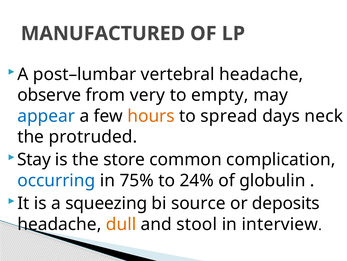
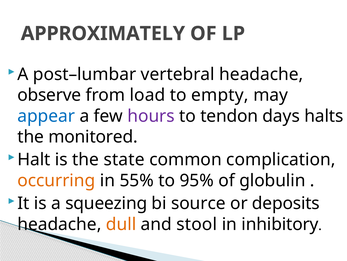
MANUFACTURED: MANUFACTURED -> APPROXIMATELY
very: very -> load
hours colour: orange -> purple
spread: spread -> tendon
neck: neck -> halts
protruded: protruded -> monitored
Stay: Stay -> Halt
store: store -> state
occurring colour: blue -> orange
75%: 75% -> 55%
24%: 24% -> 95%
interview: interview -> inhibitory
